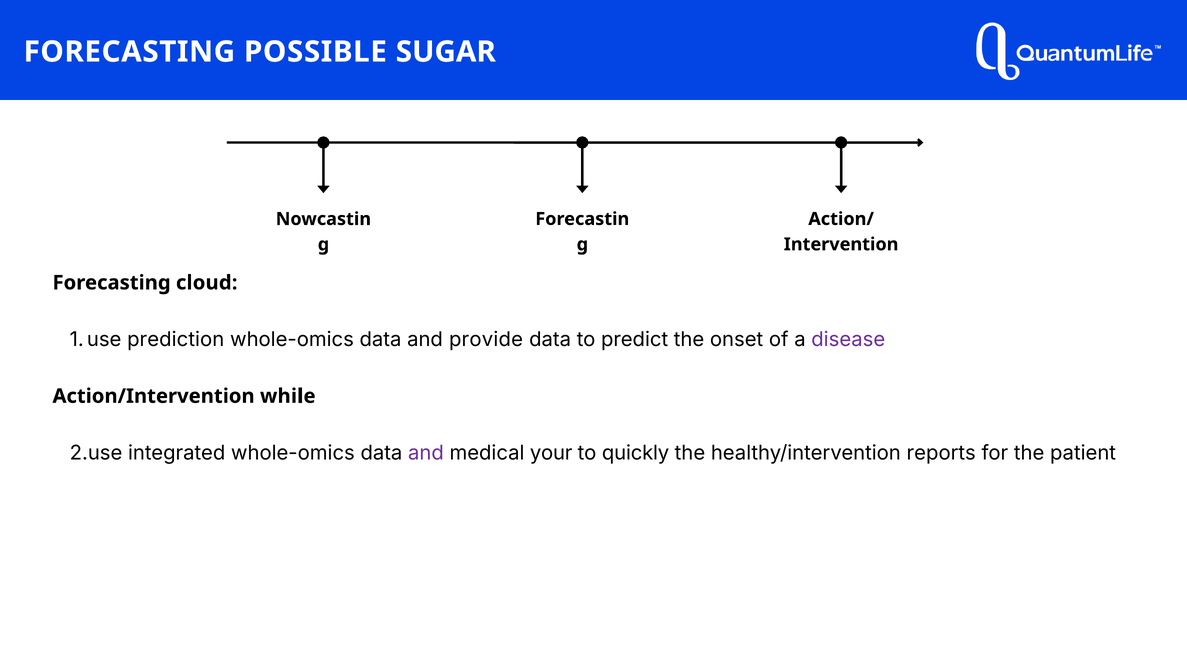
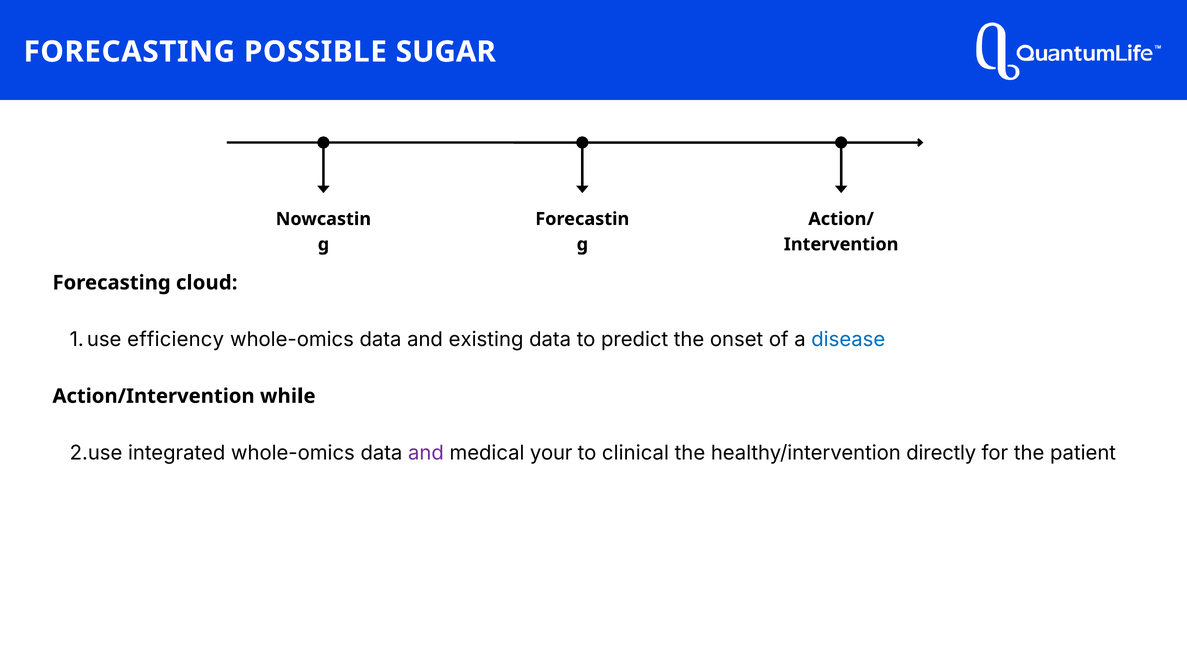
prediction: prediction -> efficiency
provide: provide -> existing
disease colour: purple -> blue
quickly: quickly -> clinical
reports: reports -> directly
